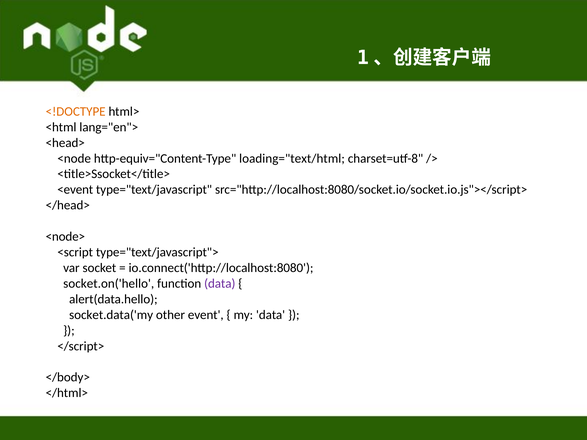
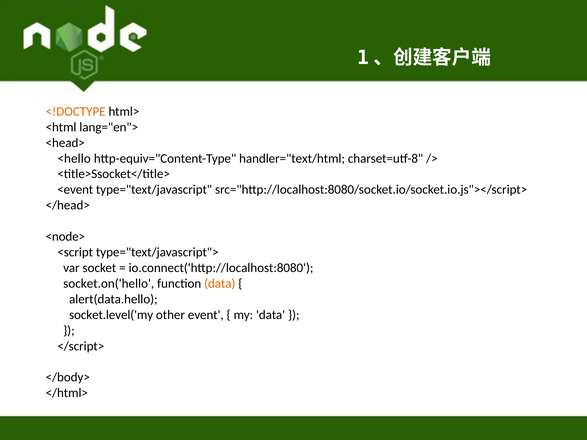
<node: <node -> <hello
loading="text/html: loading="text/html -> handler="text/html
data at (220, 284) colour: purple -> orange
socket.data('my: socket.data('my -> socket.level('my
